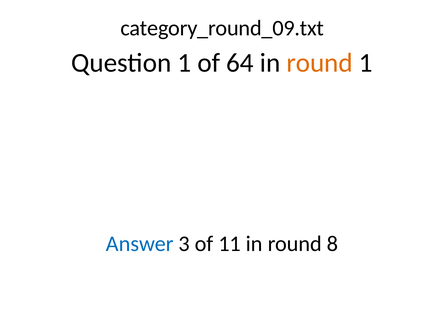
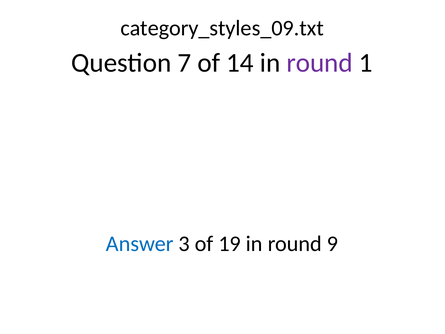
category_round_09.txt: category_round_09.txt -> category_styles_09.txt
Question 1: 1 -> 7
64: 64 -> 14
round at (320, 63) colour: orange -> purple
11: 11 -> 19
8: 8 -> 9
